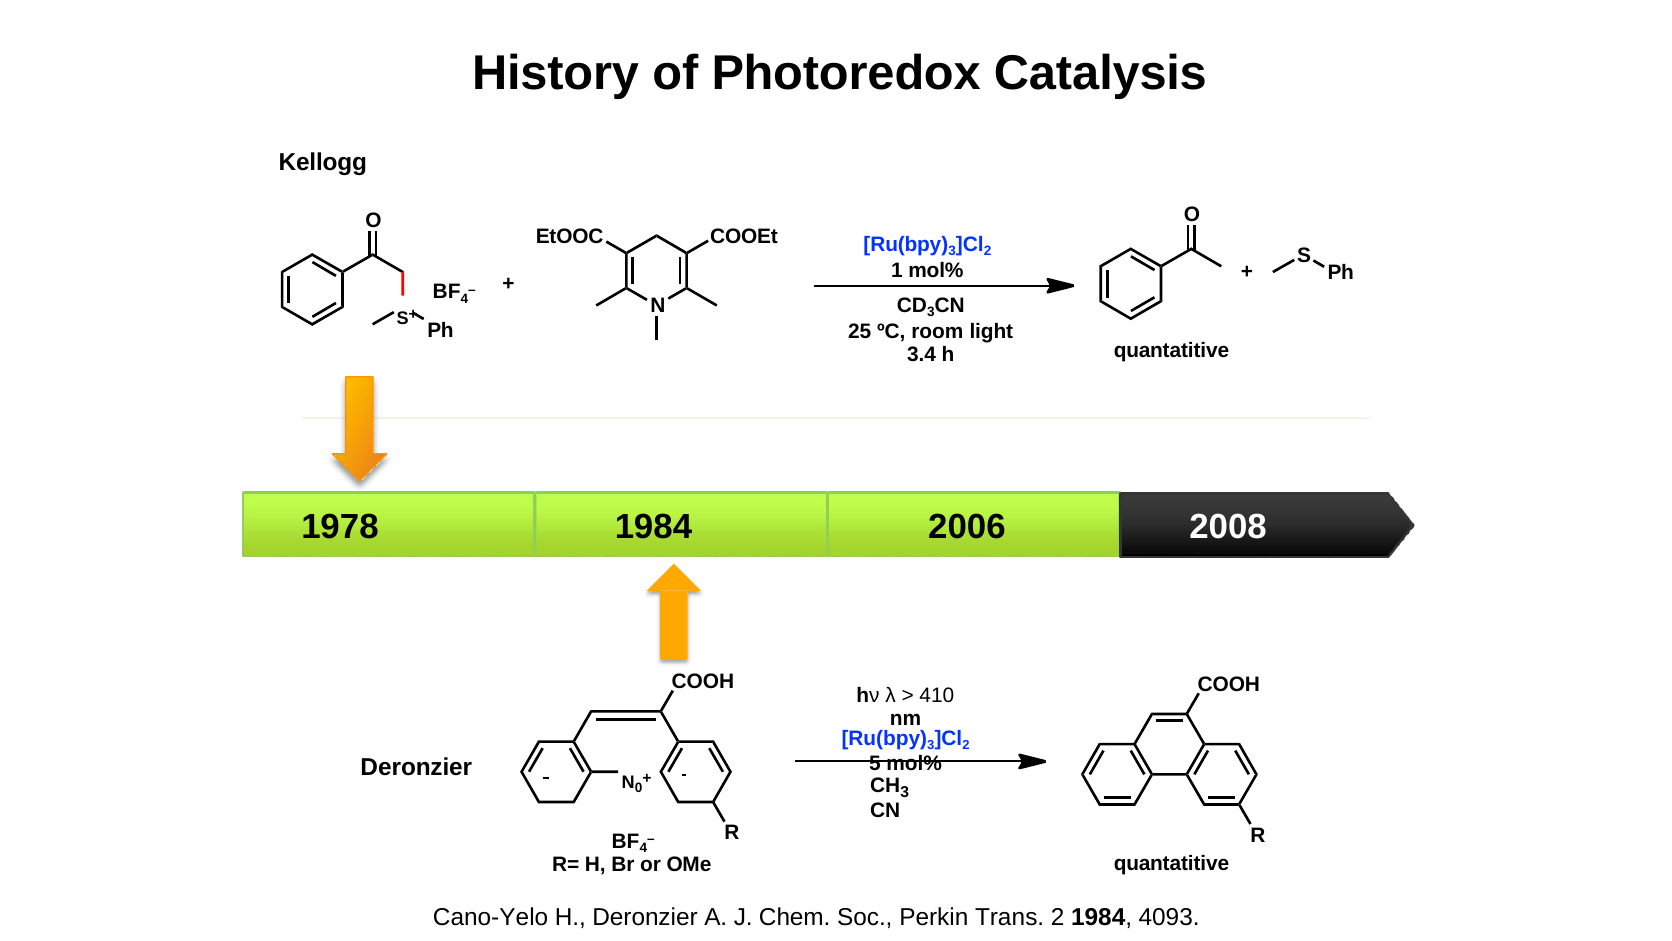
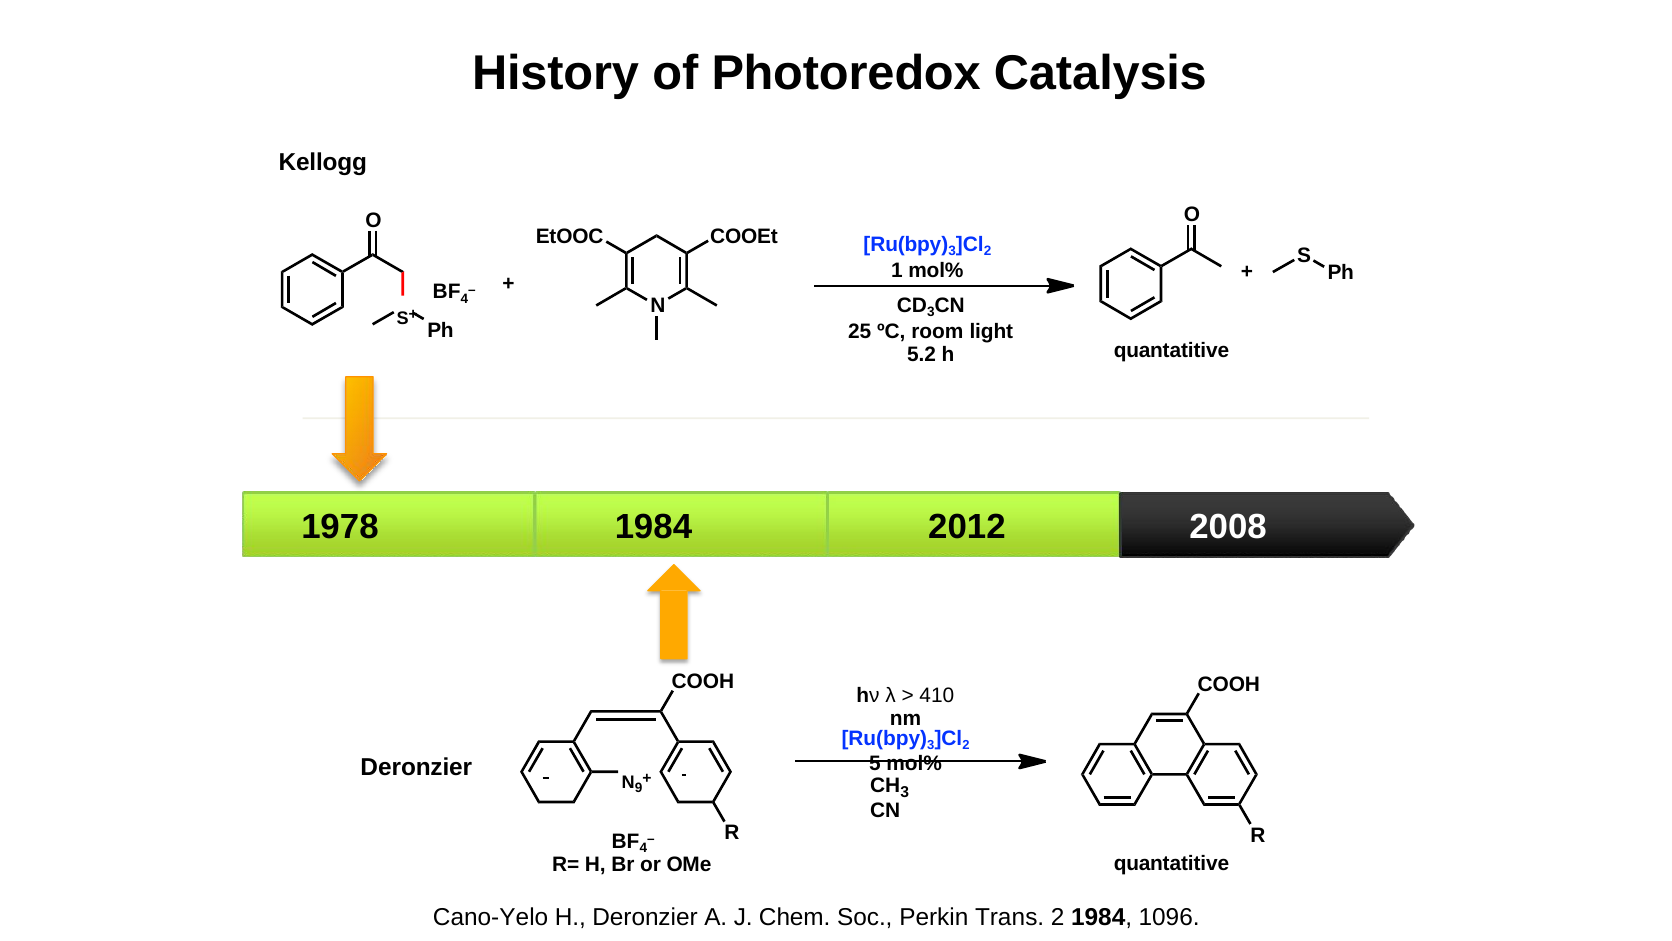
3.4: 3.4 -> 5.2
2006: 2006 -> 2012
0: 0 -> 9
4093: 4093 -> 1096
